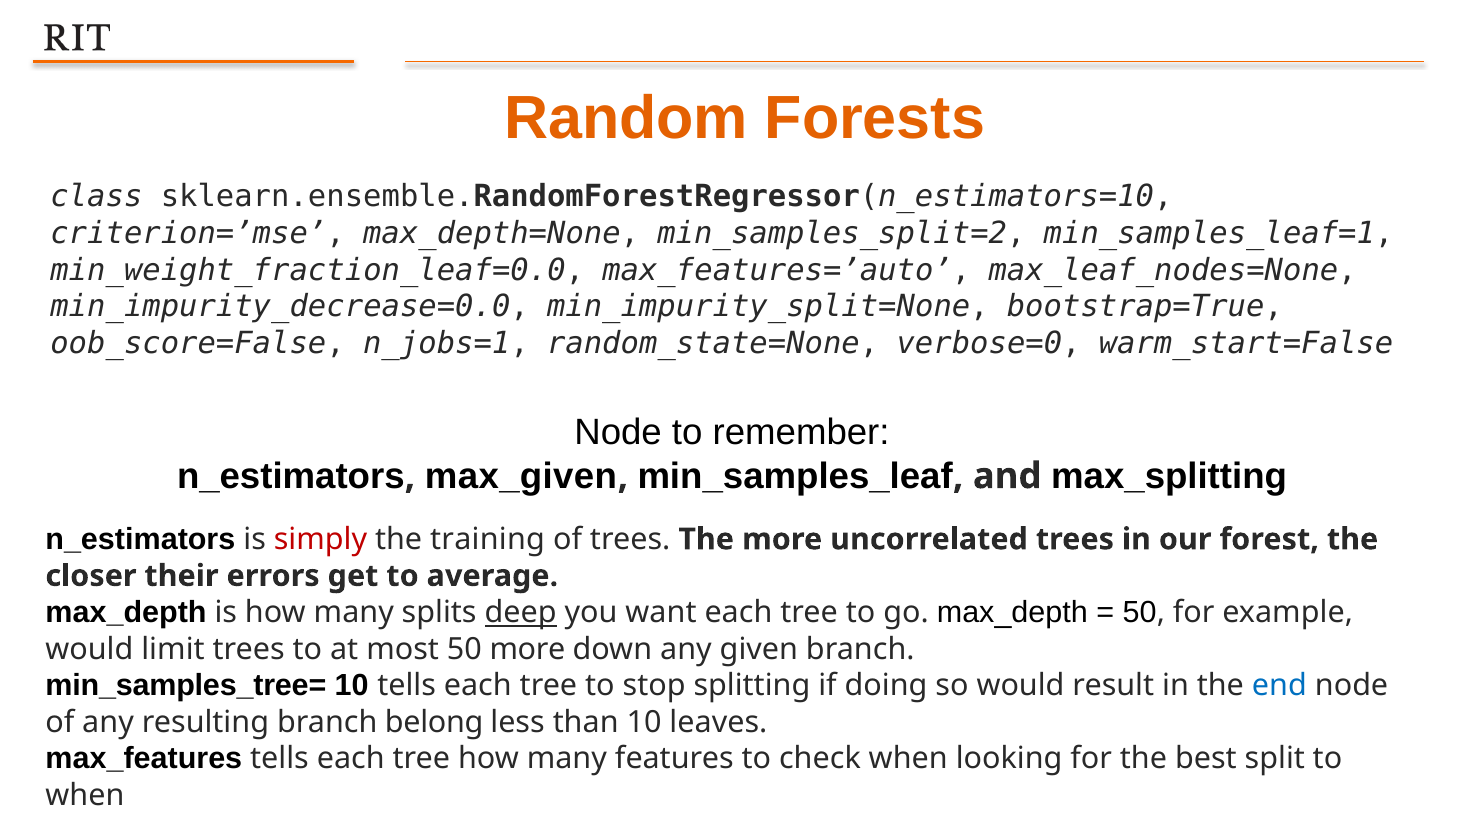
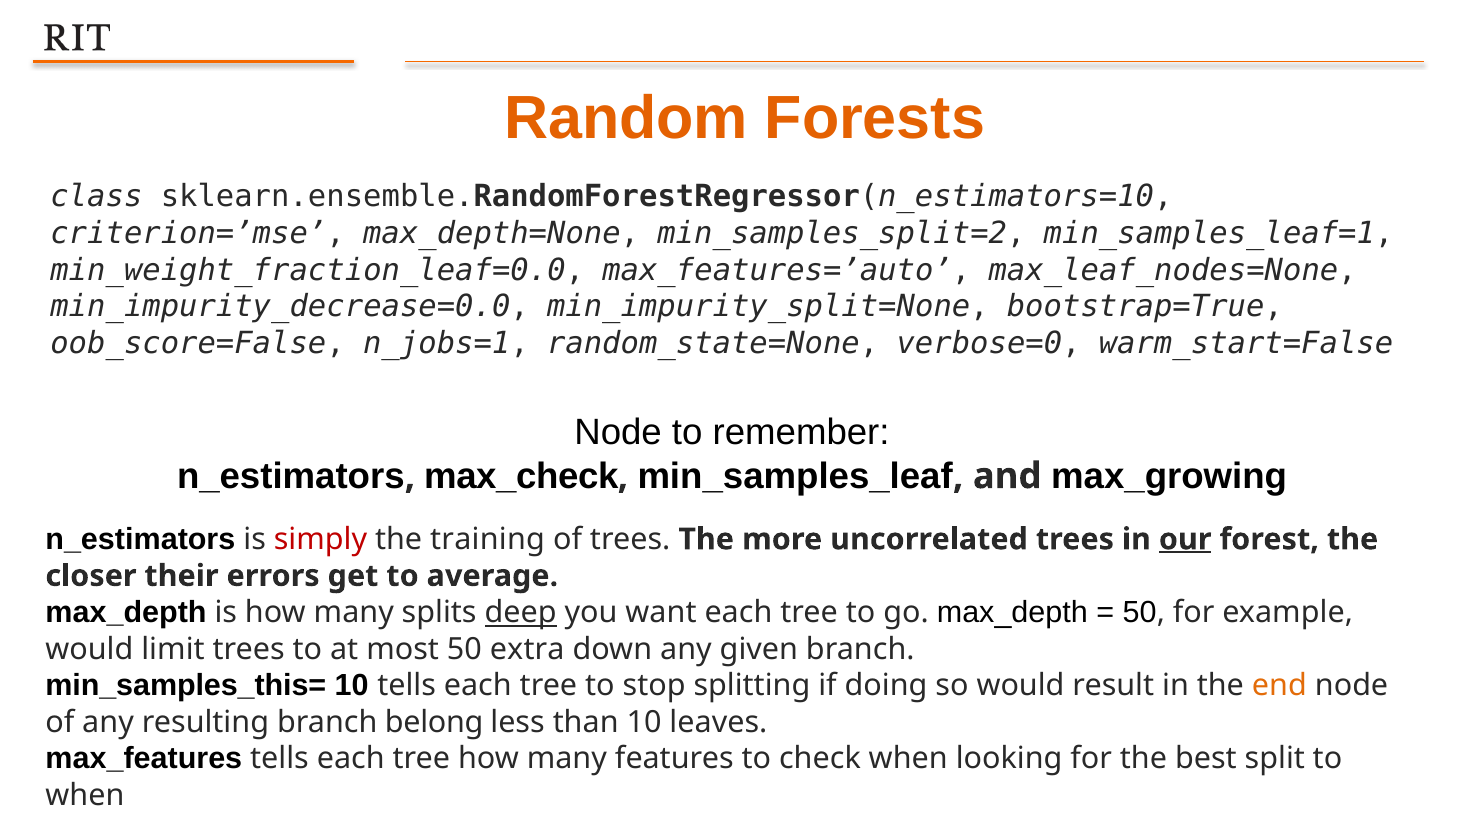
max_given: max_given -> max_check
max_splitting: max_splitting -> max_growing
our underline: none -> present
50 more: more -> extra
min_samples_tree=: min_samples_tree= -> min_samples_this=
end colour: blue -> orange
